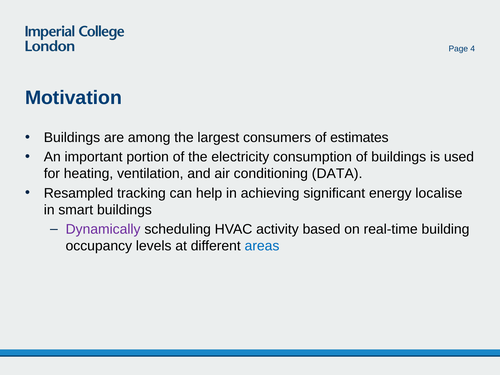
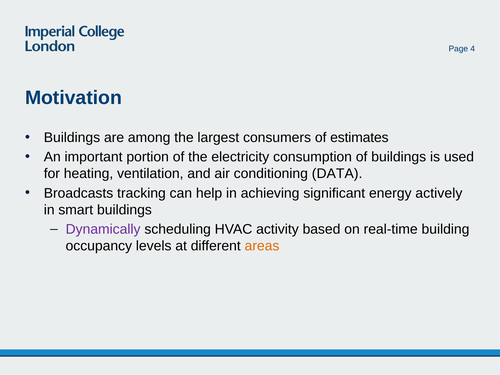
Resampled: Resampled -> Broadcasts
localise: localise -> actively
areas colour: blue -> orange
